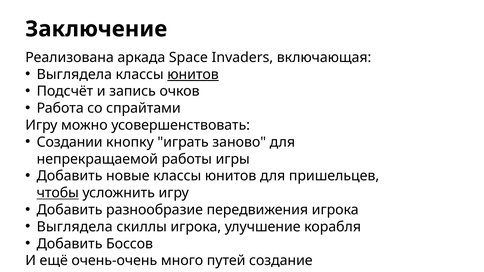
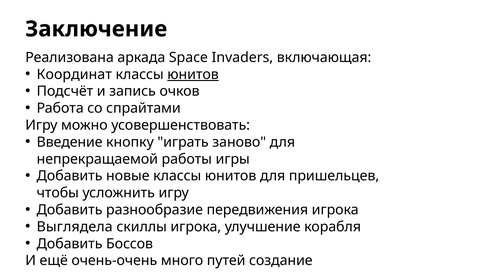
Выглядела at (74, 74): Выглядела -> Координат
Создании: Создании -> Введение
чтобы underline: present -> none
